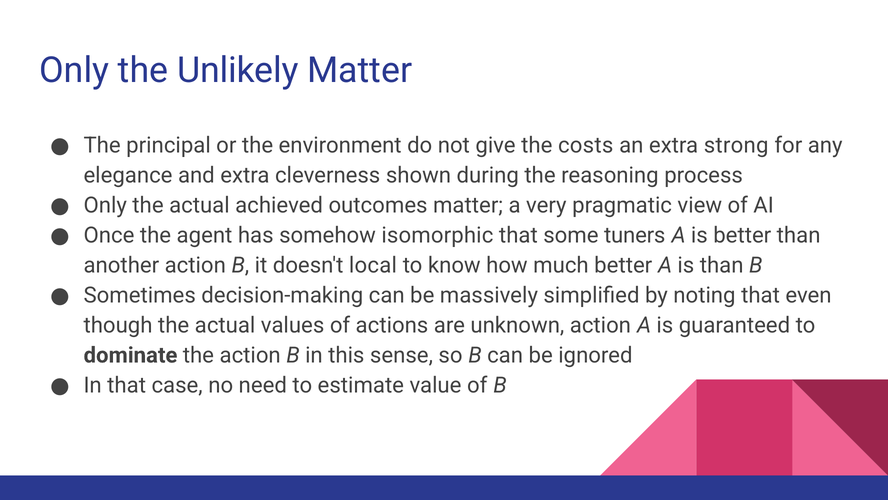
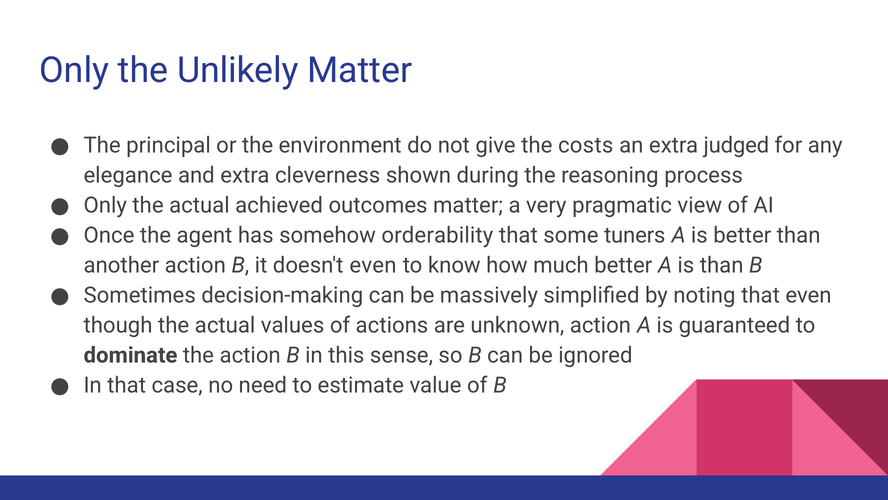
strong: strong -> judged
isomorphic: isomorphic -> orderability
doesn't local: local -> even
